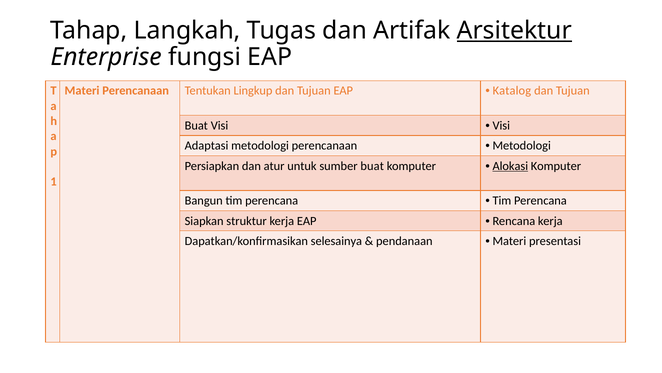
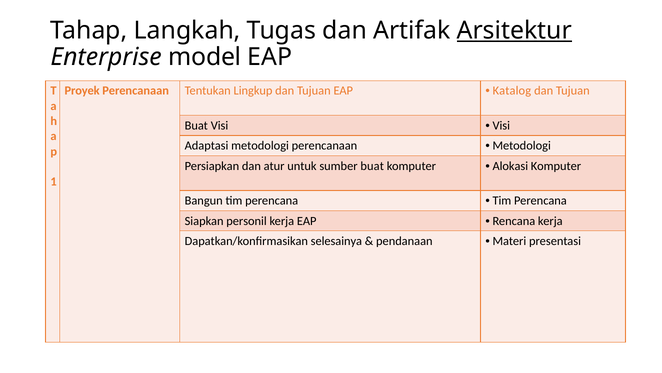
fungsi: fungsi -> model
Materi at (82, 91): Materi -> Proyek
Alokasi underline: present -> none
struktur: struktur -> personil
